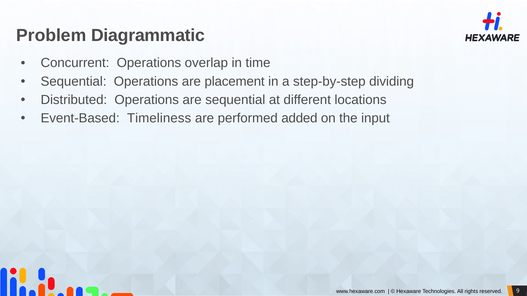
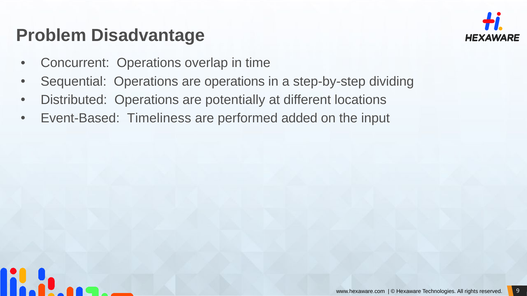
Diagrammatic: Diagrammatic -> Disadvantage
are placement: placement -> operations
are sequential: sequential -> potentially
